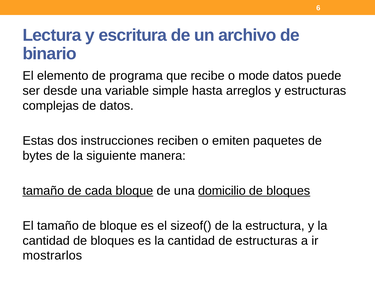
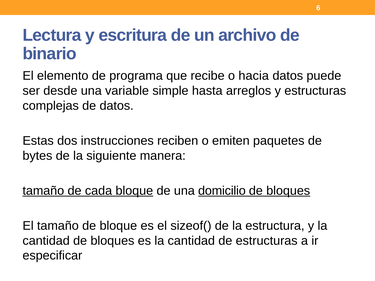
mode: mode -> hacia
mostrarlos: mostrarlos -> especificar
